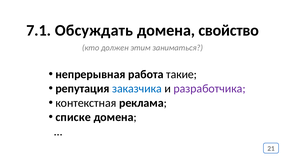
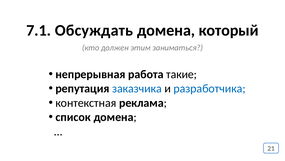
свойство: свойство -> который
разработчика colour: purple -> blue
списке: списке -> список
